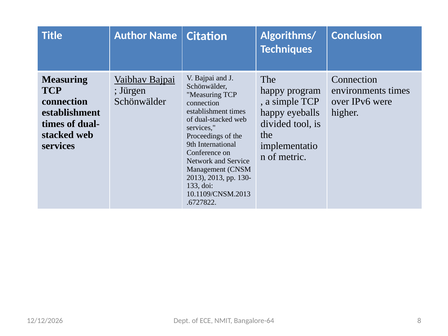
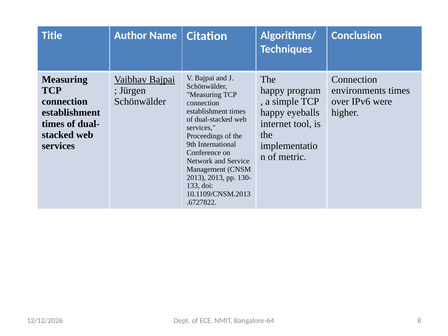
divided: divided -> internet
